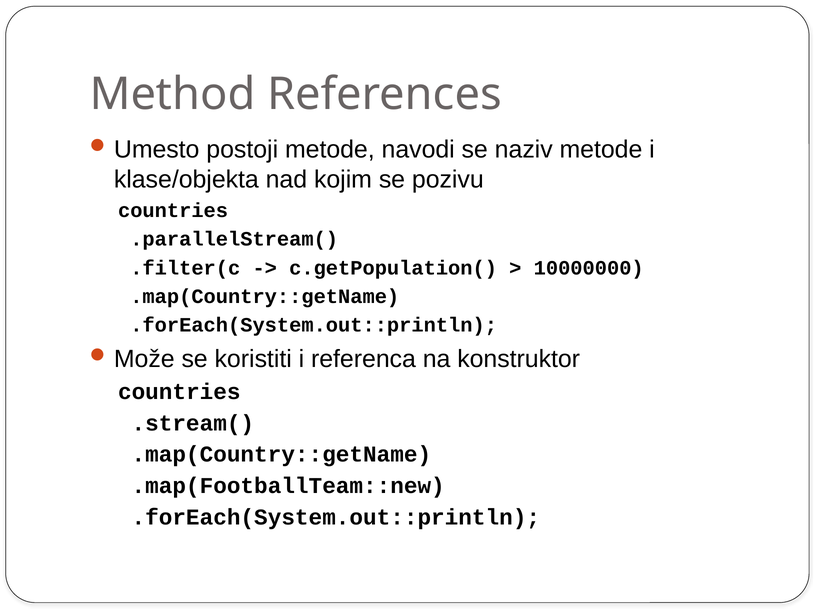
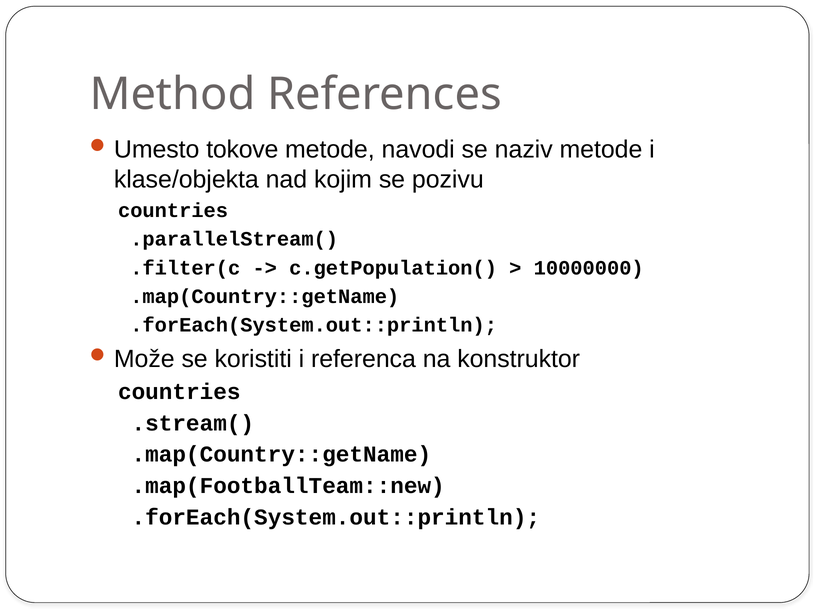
postoji: postoji -> tokove
